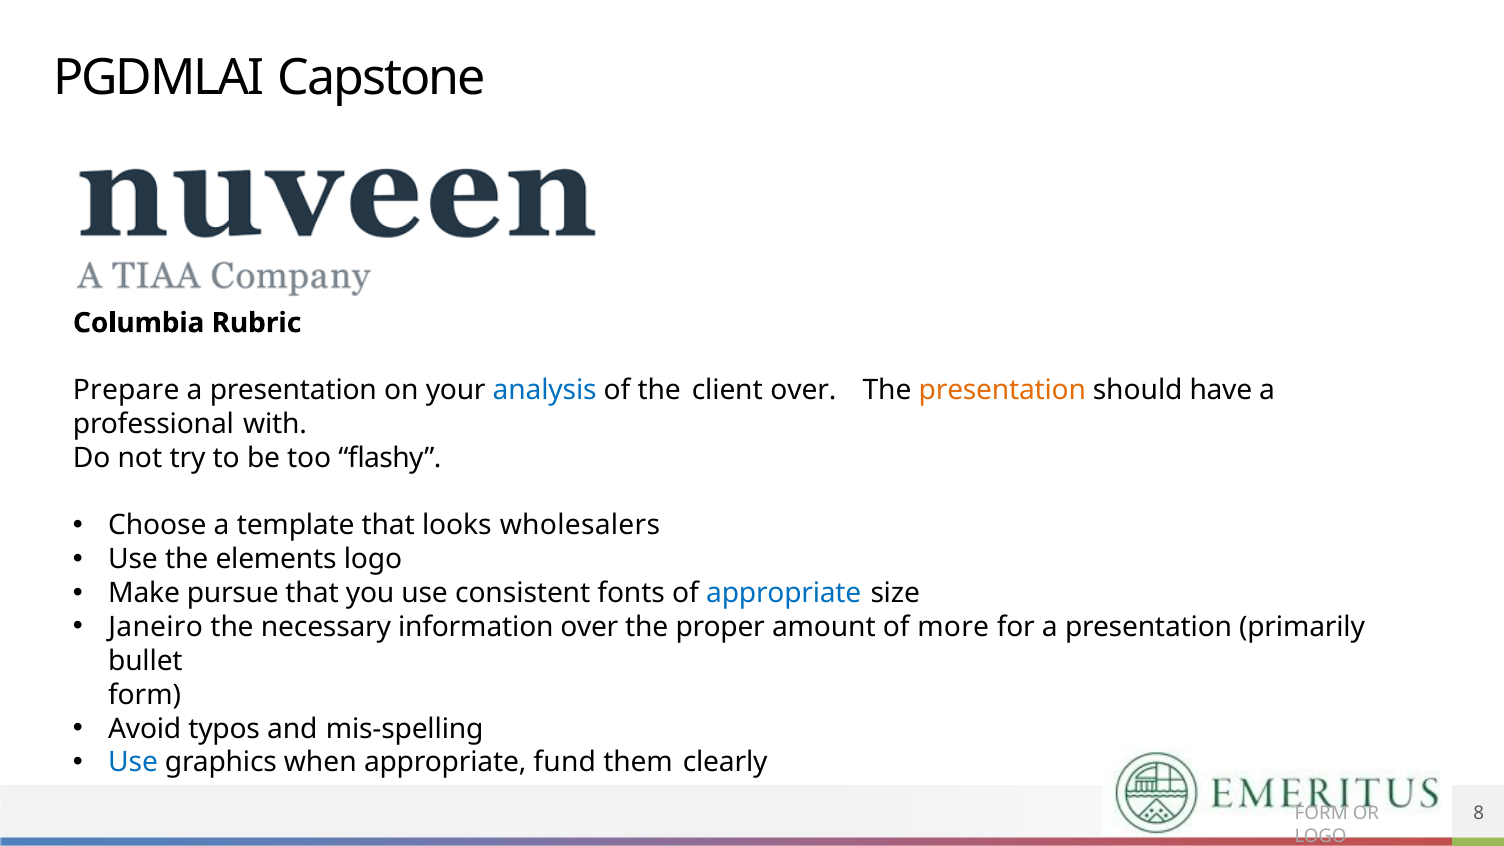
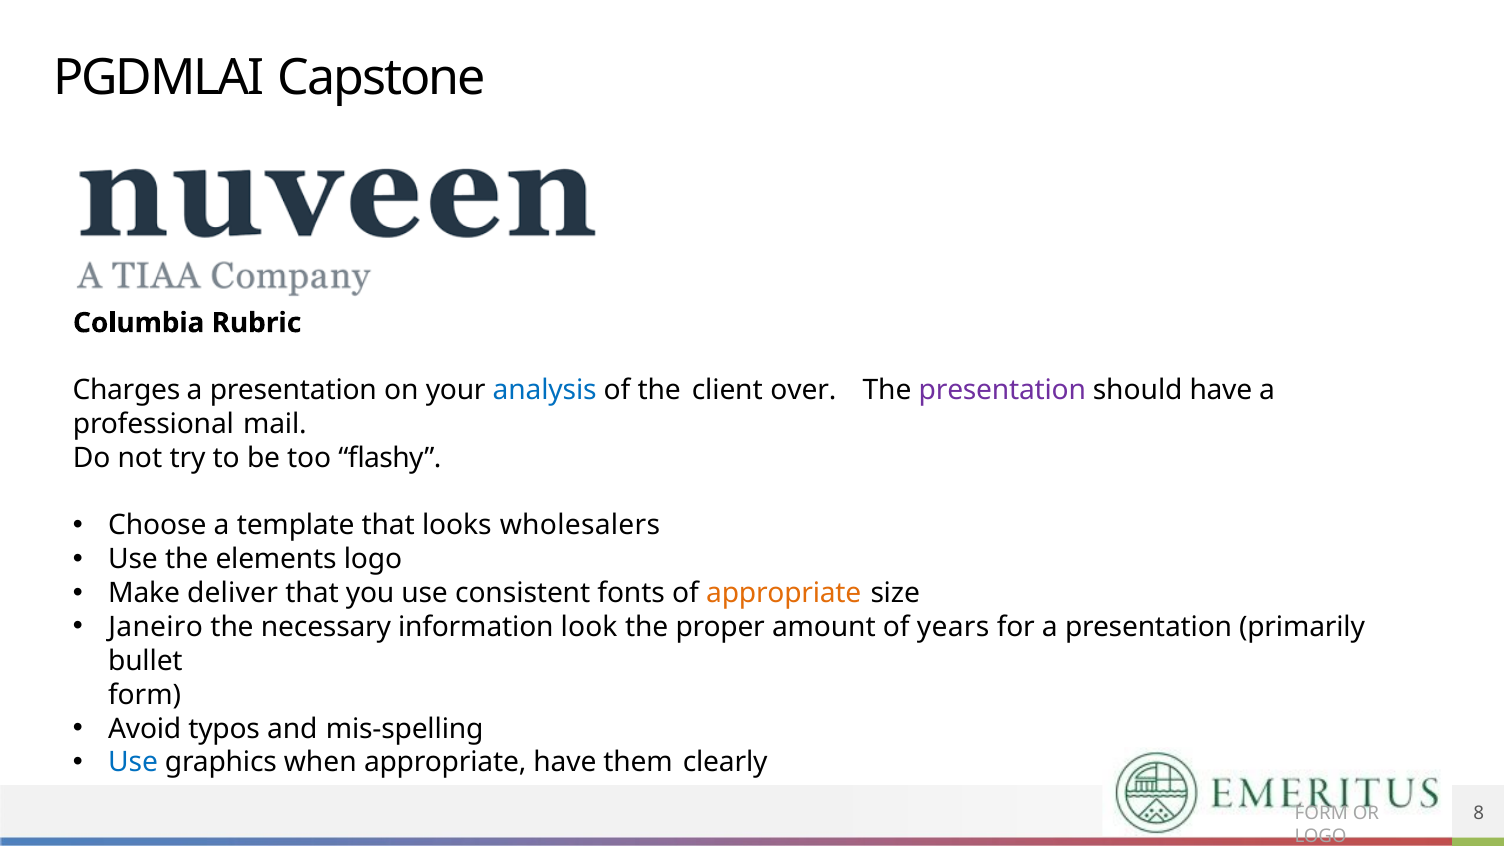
Prepare: Prepare -> Charges
presentation at (1002, 390) colour: orange -> purple
with: with -> mail
pursue: pursue -> deliver
appropriate at (784, 593) colour: blue -> orange
information over: over -> look
more: more -> years
appropriate fund: fund -> have
